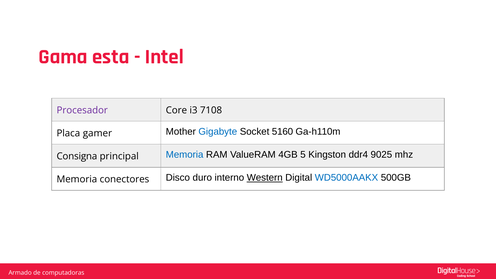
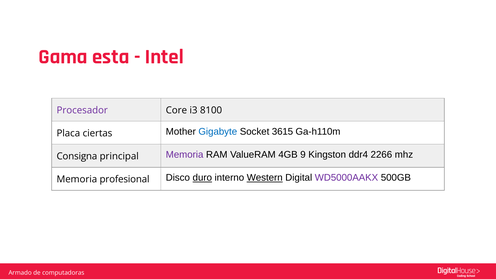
7108: 7108 -> 8100
gamer: gamer -> ciertas
5160: 5160 -> 3615
Memoria at (185, 155) colour: blue -> purple
5: 5 -> 9
9025: 9025 -> 2266
conectores: conectores -> profesional
duro underline: none -> present
WD5000AAKX colour: blue -> purple
